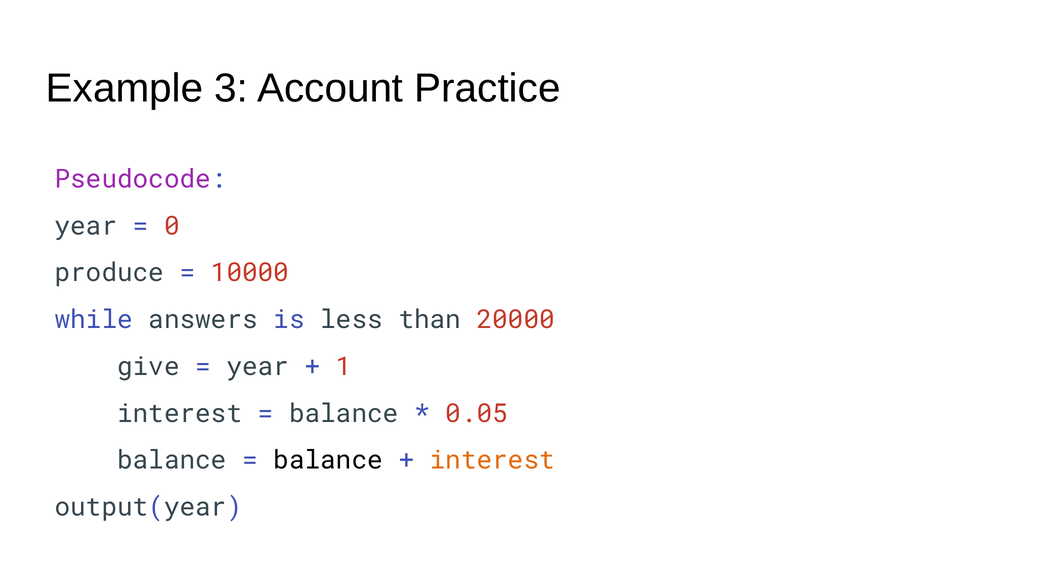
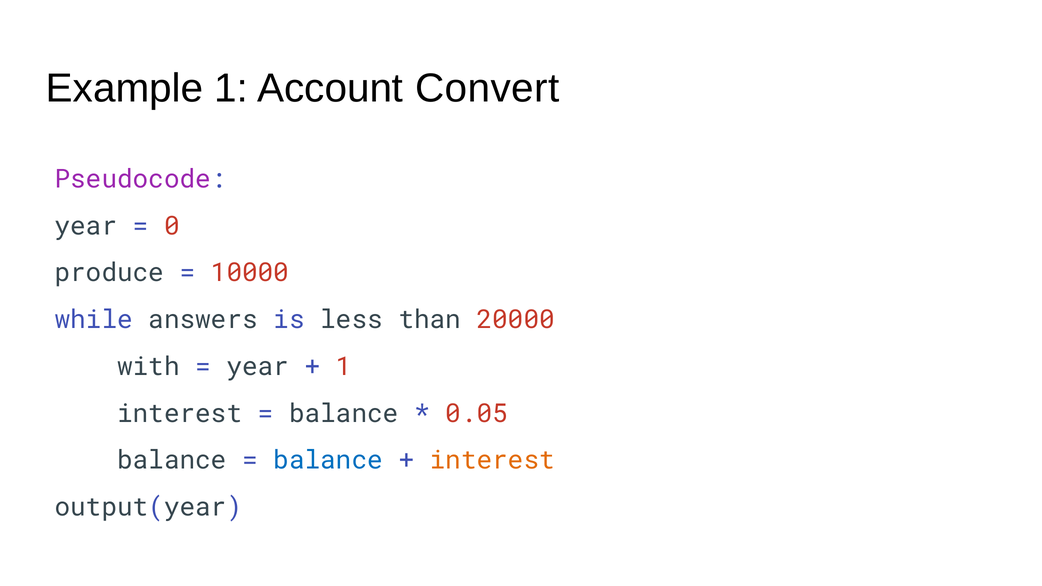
Example 3: 3 -> 1
Practice: Practice -> Convert
give: give -> with
balance at (328, 460) colour: black -> blue
